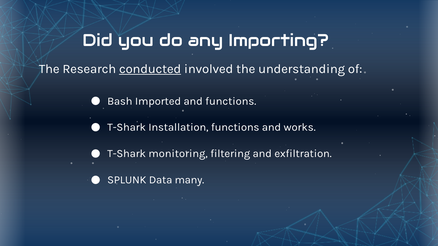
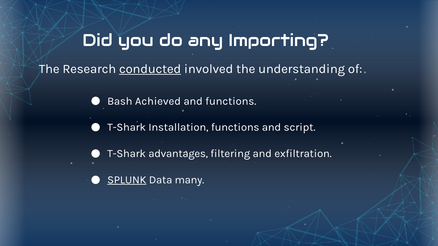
Imported: Imported -> Achieved
works: works -> script
monitoring: monitoring -> advantages
SPLUNK underline: none -> present
